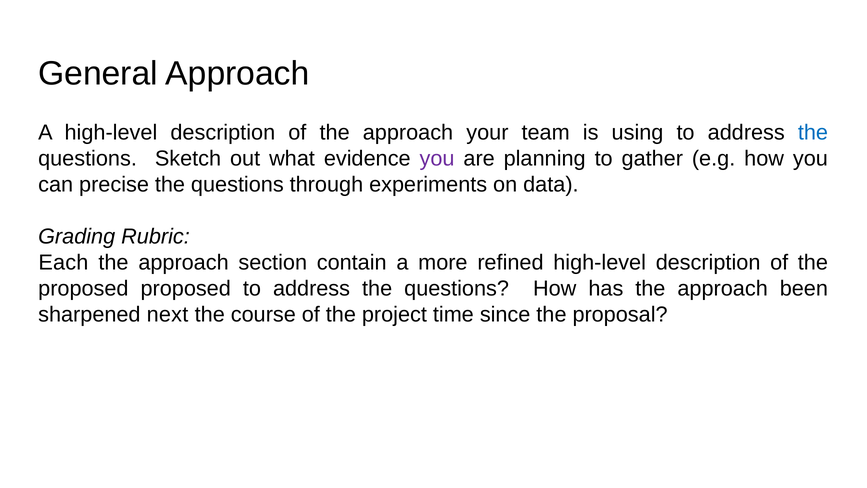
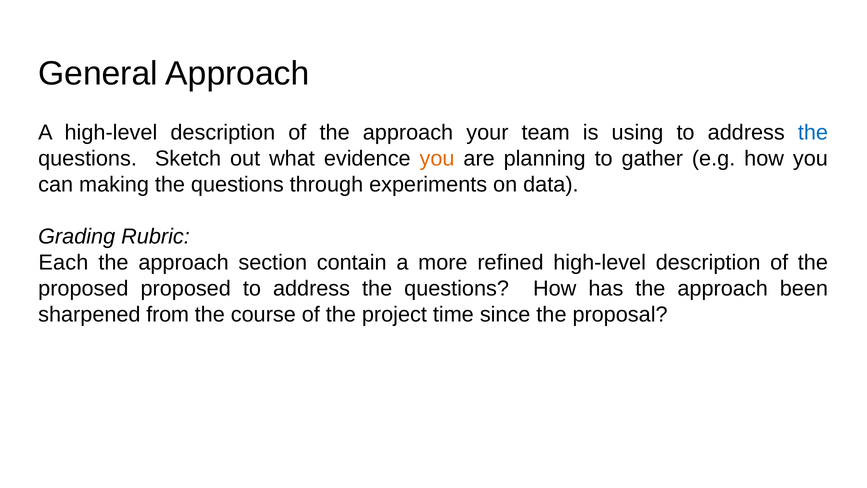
you at (437, 158) colour: purple -> orange
precise: precise -> making
next: next -> from
